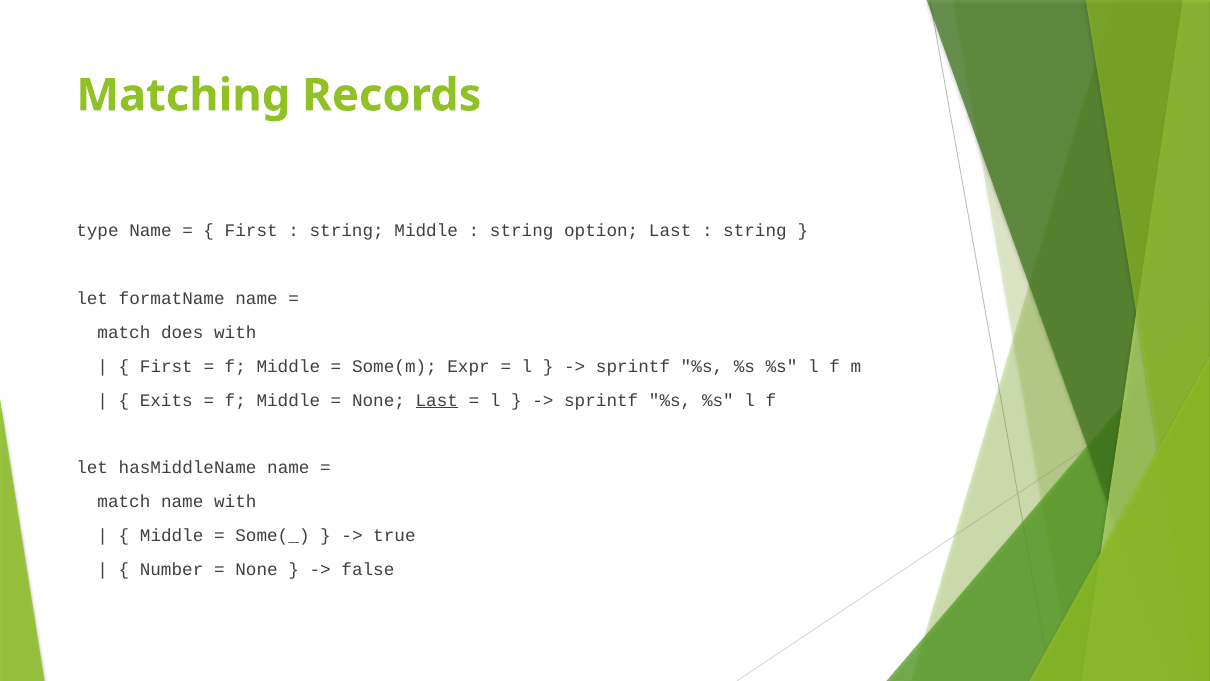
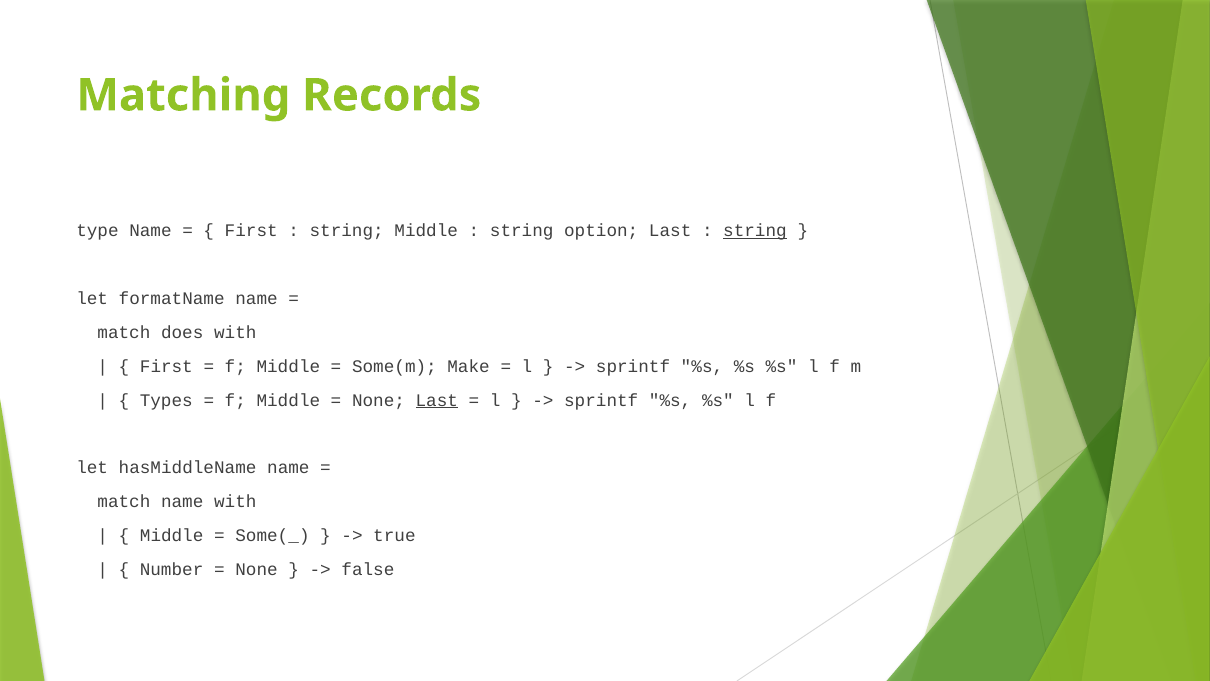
string at (755, 231) underline: none -> present
Expr: Expr -> Make
Exits: Exits -> Types
